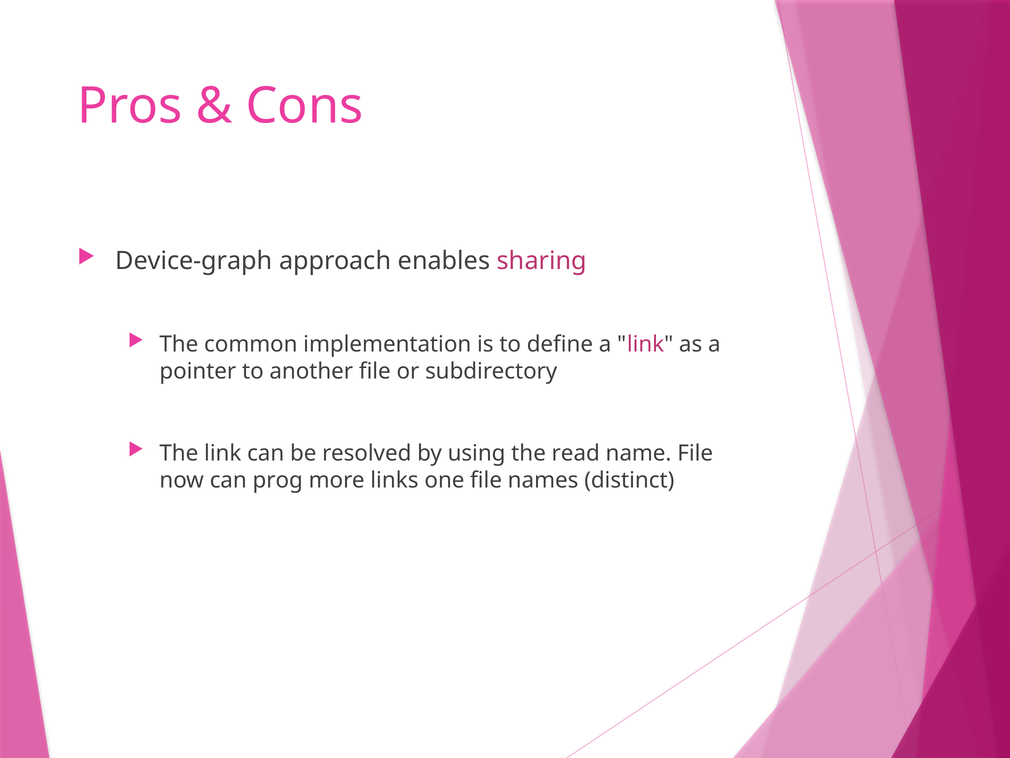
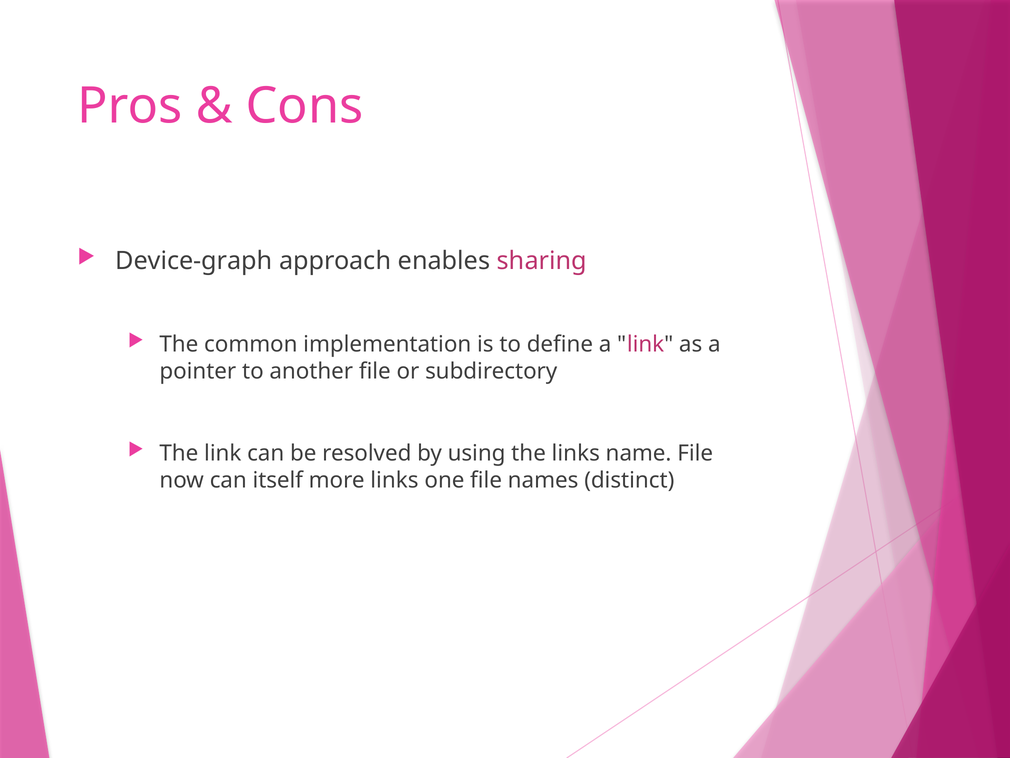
the read: read -> links
prog: prog -> itself
